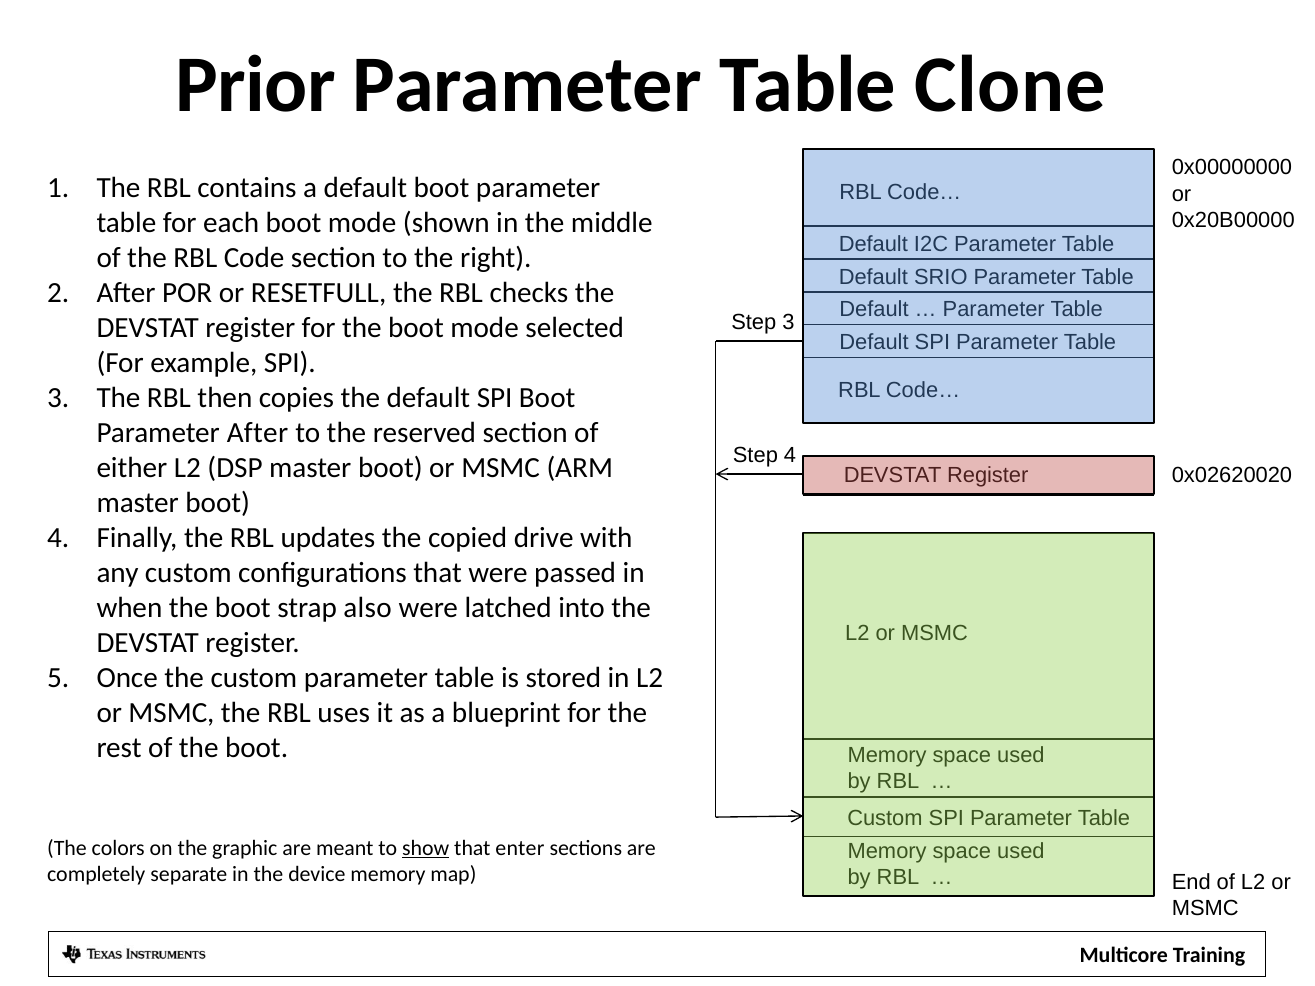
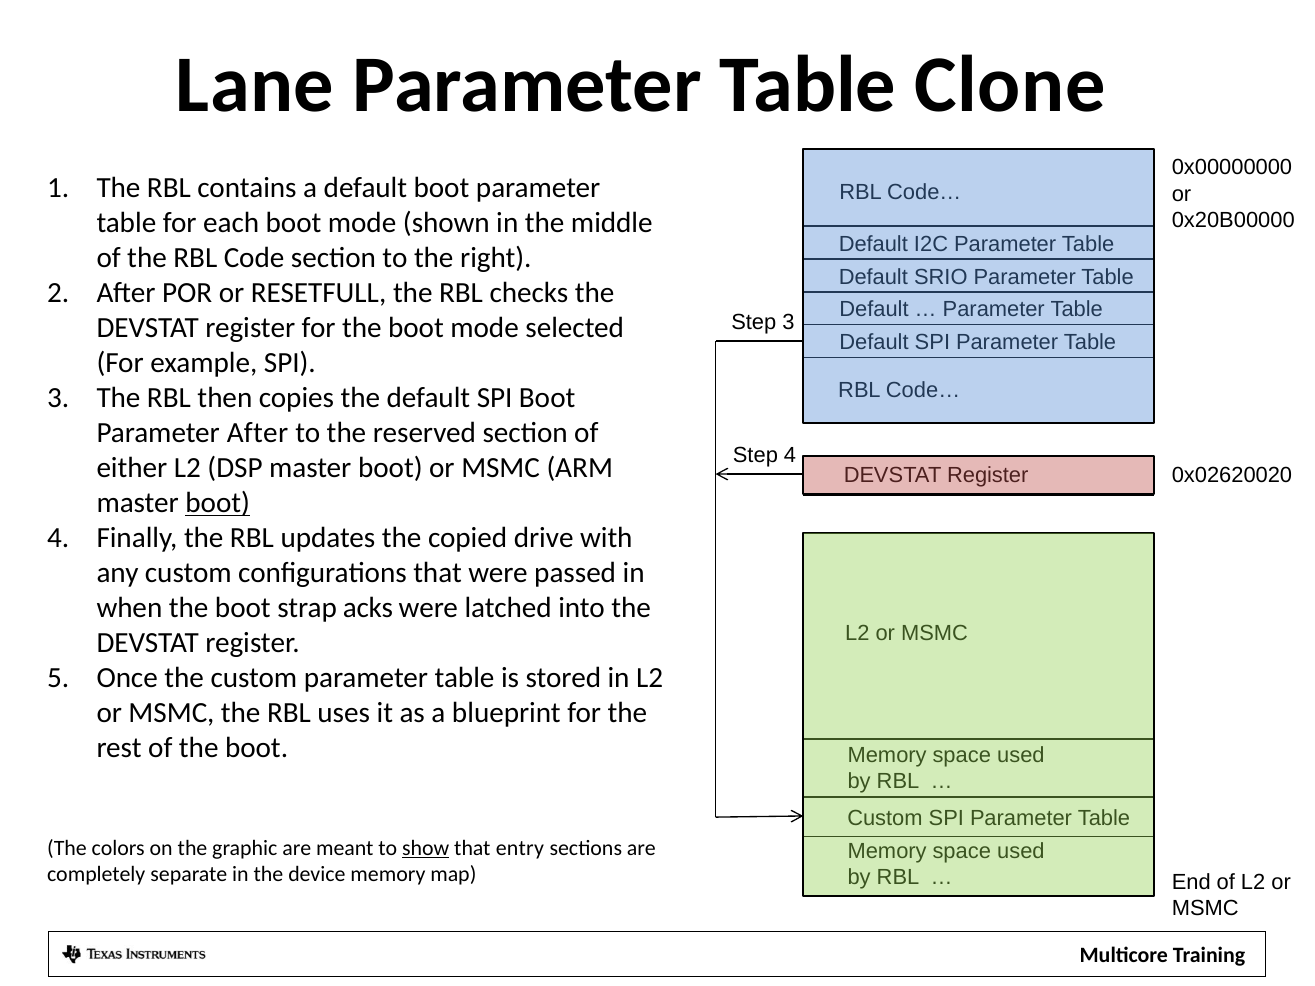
Prior: Prior -> Lane
boot at (218, 503) underline: none -> present
also: also -> acks
enter: enter -> entry
